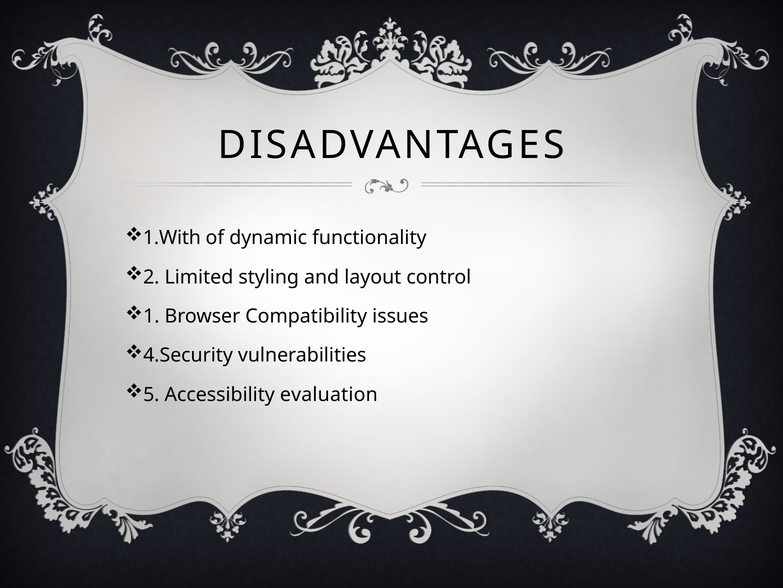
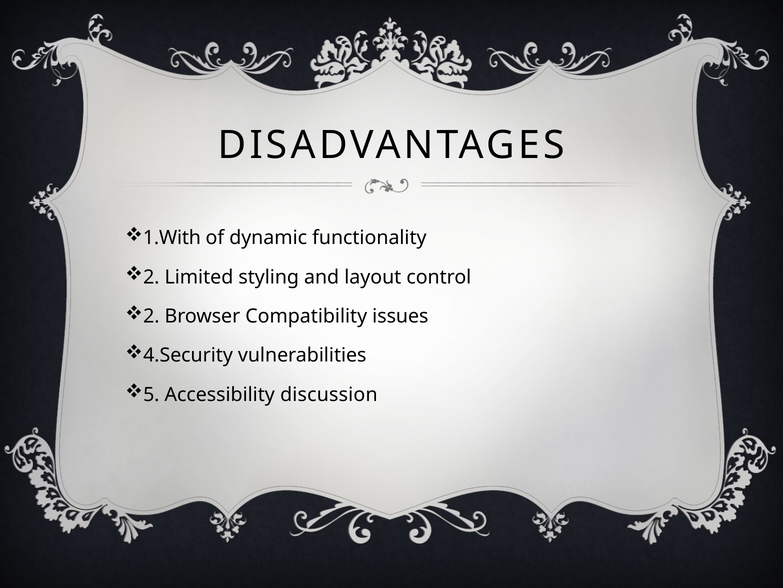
1 at (151, 316): 1 -> 2
evaluation: evaluation -> discussion
